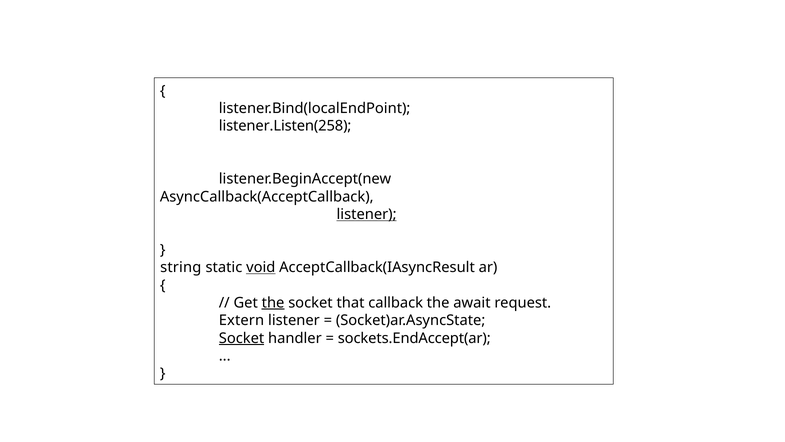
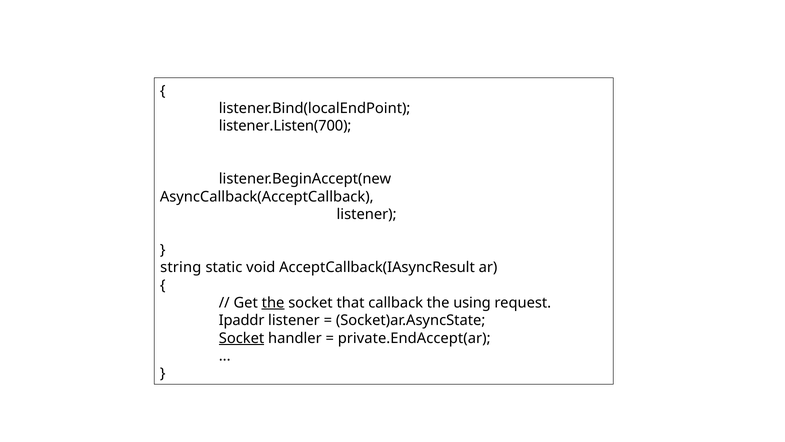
listener.Listen(258: listener.Listen(258 -> listener.Listen(700
listener at (367, 214) underline: present -> none
void underline: present -> none
await: await -> using
Extern: Extern -> Ipaddr
sockets.EndAccept(ar: sockets.EndAccept(ar -> private.EndAccept(ar
